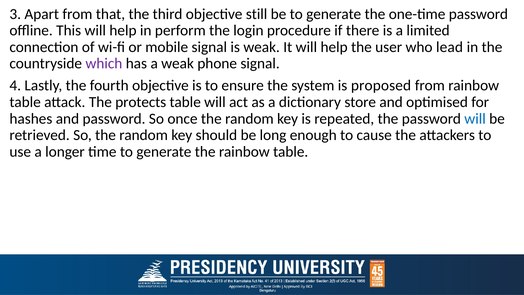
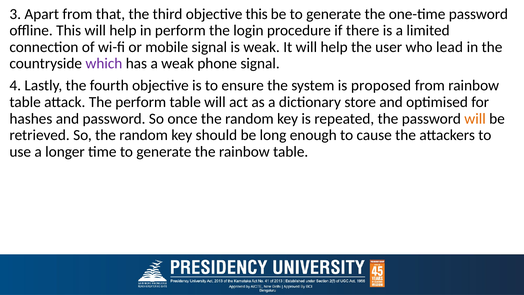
objective still: still -> this
The protects: protects -> perform
will at (475, 119) colour: blue -> orange
